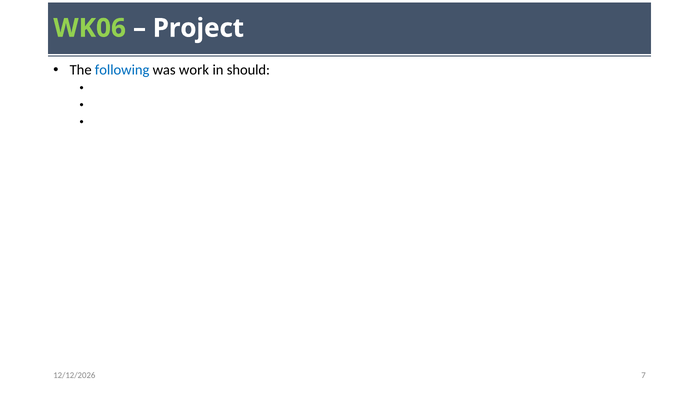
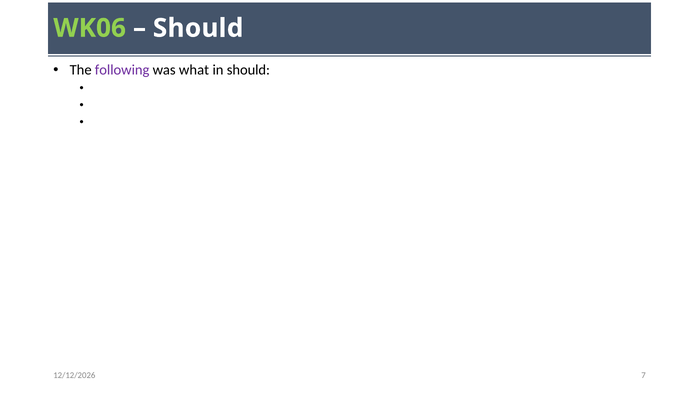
Project at (198, 28): Project -> Should
following colour: blue -> purple
work: work -> what
